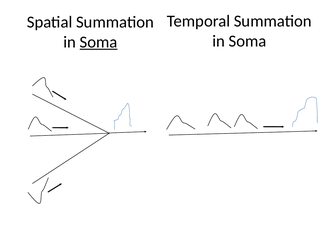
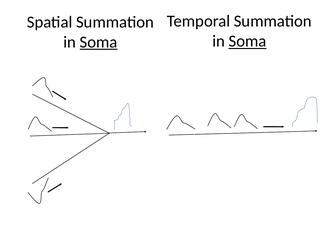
Soma at (248, 41) underline: none -> present
